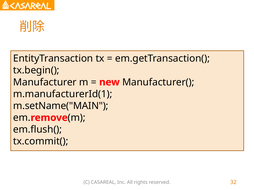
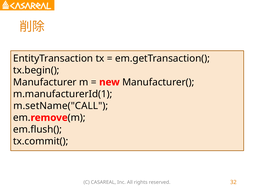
m.setName("MAIN: m.setName("MAIN -> m.setName("CALL
